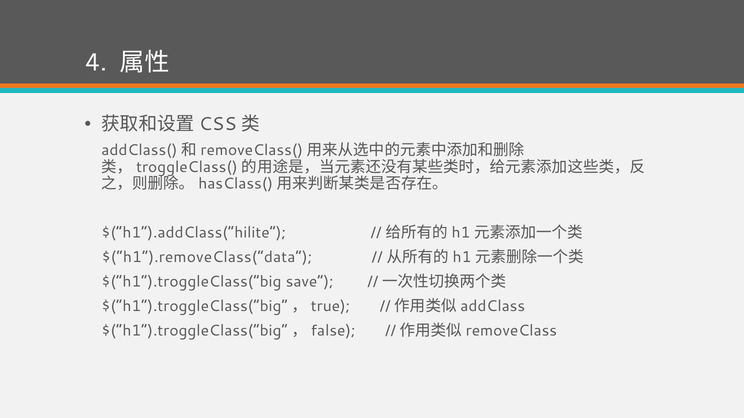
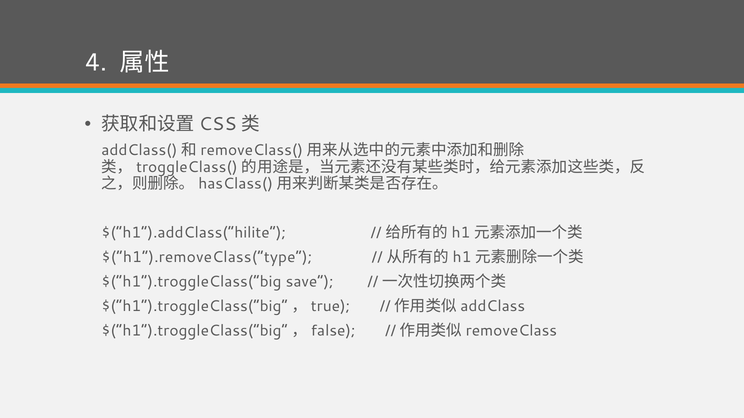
$(“h1”).removeClass(“data: $(“h1”).removeClass(“data -> $(“h1”).removeClass(“type
